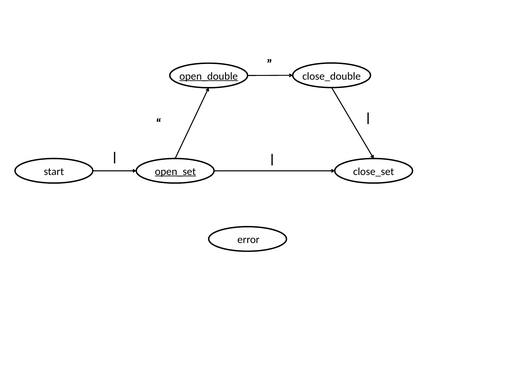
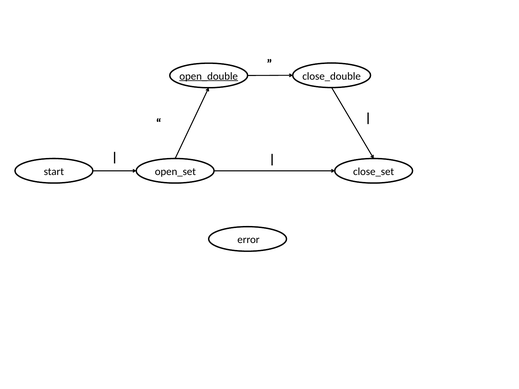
open_set underline: present -> none
